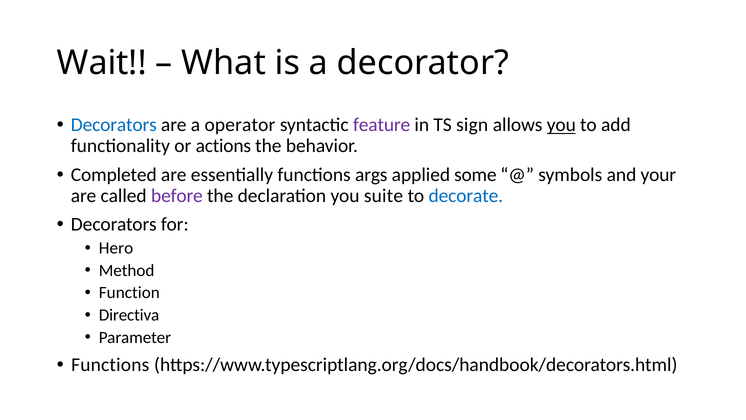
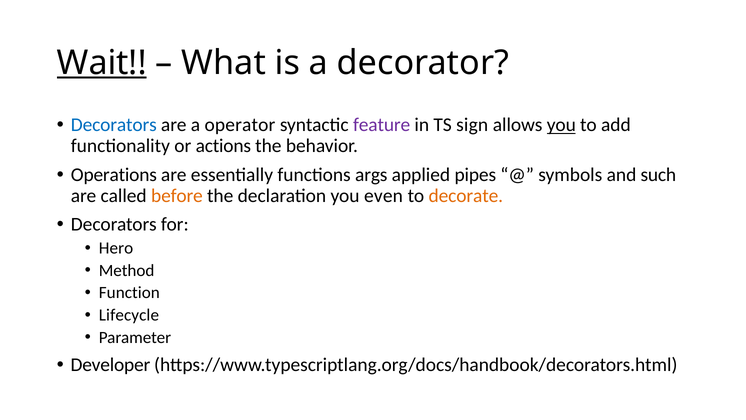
Wait underline: none -> present
Completed: Completed -> Operations
some: some -> pipes
your: your -> such
before colour: purple -> orange
suite: suite -> even
decorate colour: blue -> orange
Directiva: Directiva -> Lifecycle
Functions at (110, 365): Functions -> Developer
